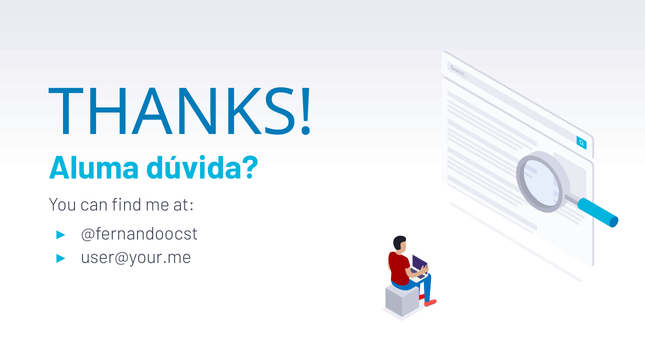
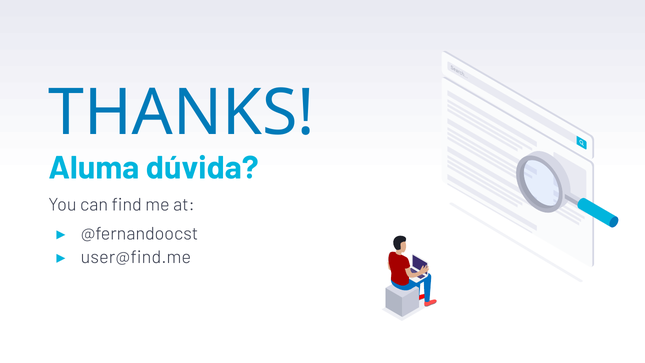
user@your.me: user@your.me -> user@find.me
